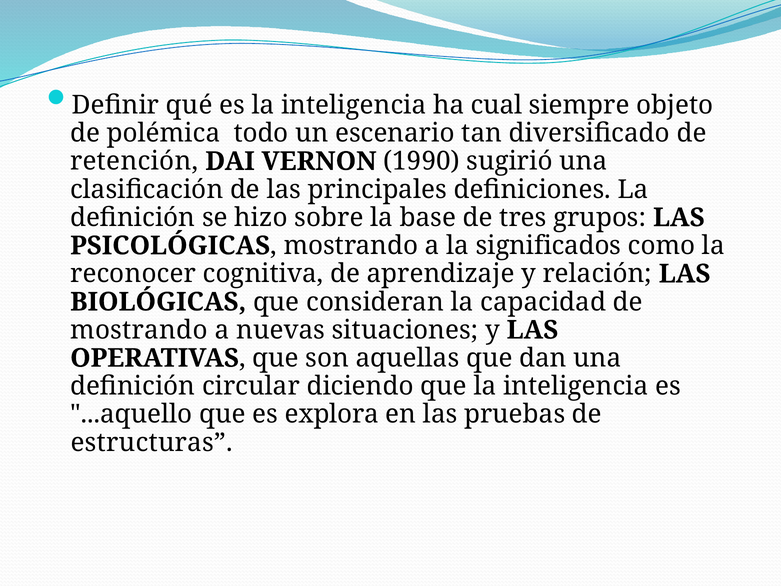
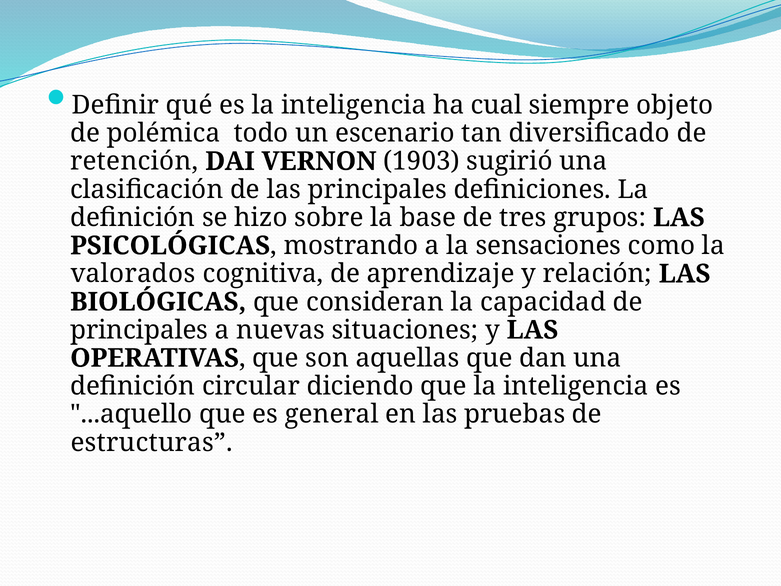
1990: 1990 -> 1903
significados: significados -> sensaciones
reconocer: reconocer -> valorados
mostrando at (139, 330): mostrando -> principales
explora: explora -> general
